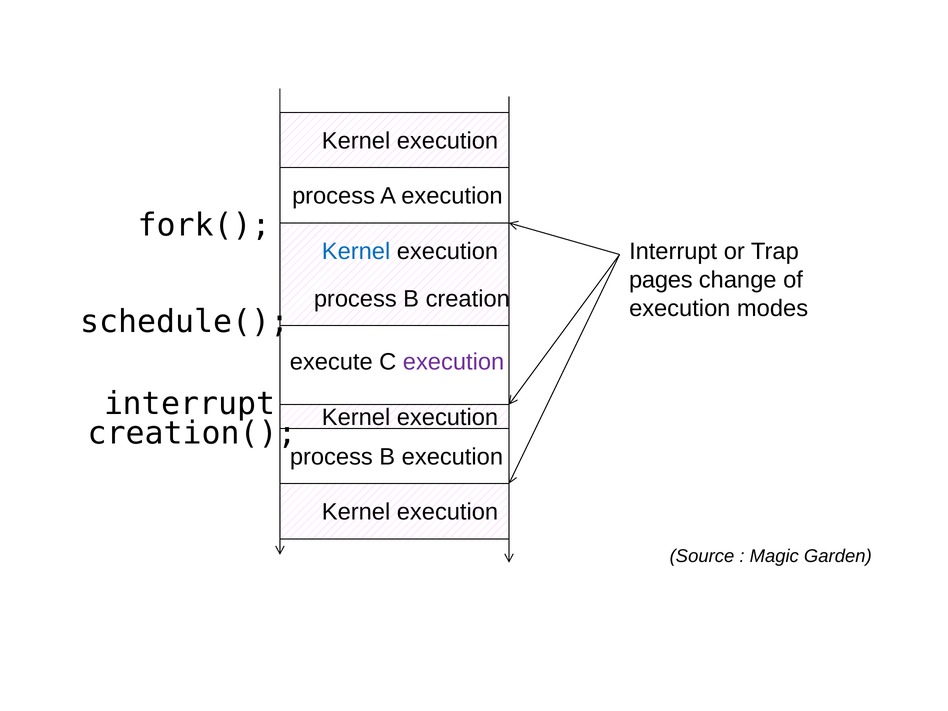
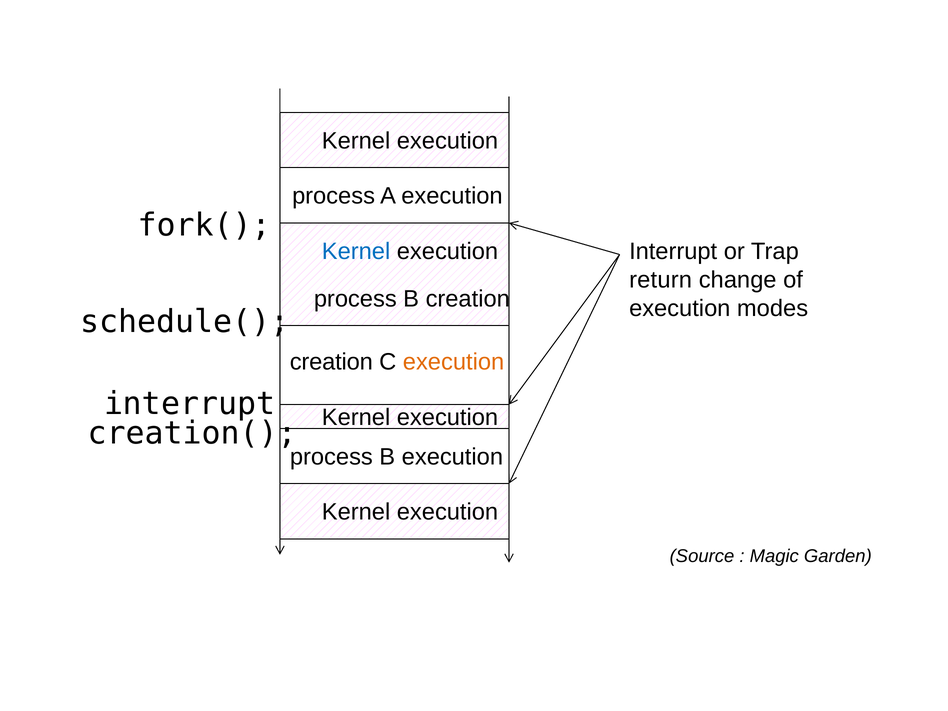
pages: pages -> return
execute at (331, 362): execute -> creation
execution at (454, 362) colour: purple -> orange
